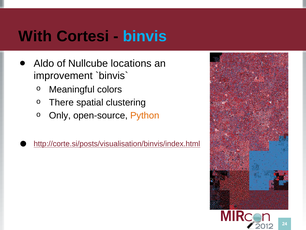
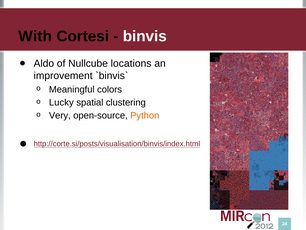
binvis colour: light blue -> white
There: There -> Lucky
Only: Only -> Very
